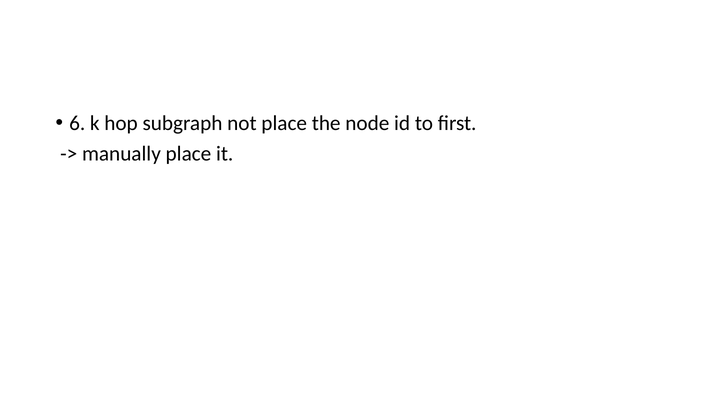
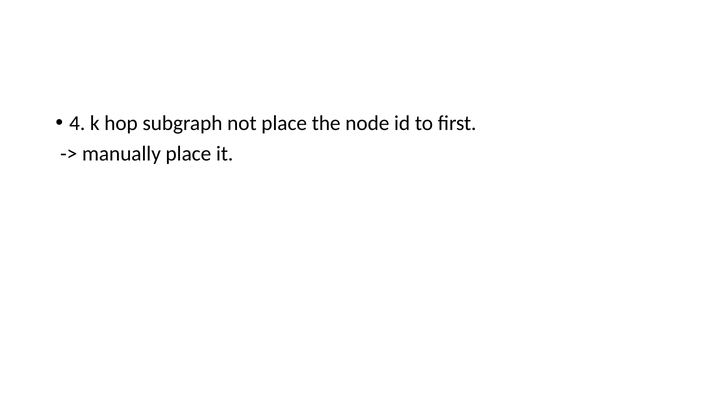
6: 6 -> 4
